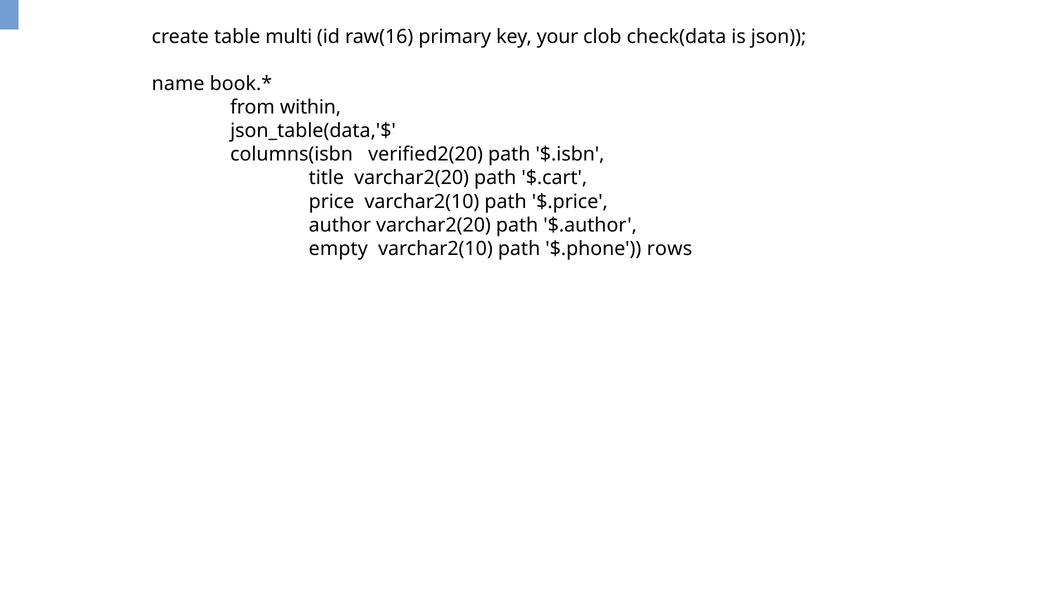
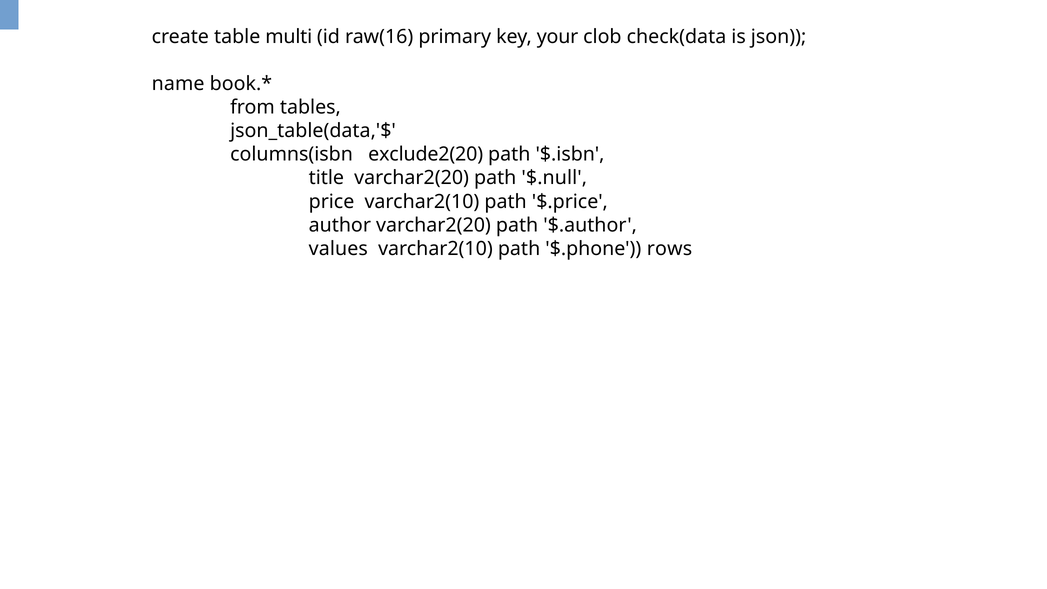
within: within -> tables
verified2(20: verified2(20 -> exclude2(20
$.cart: $.cart -> $.null
empty: empty -> values
